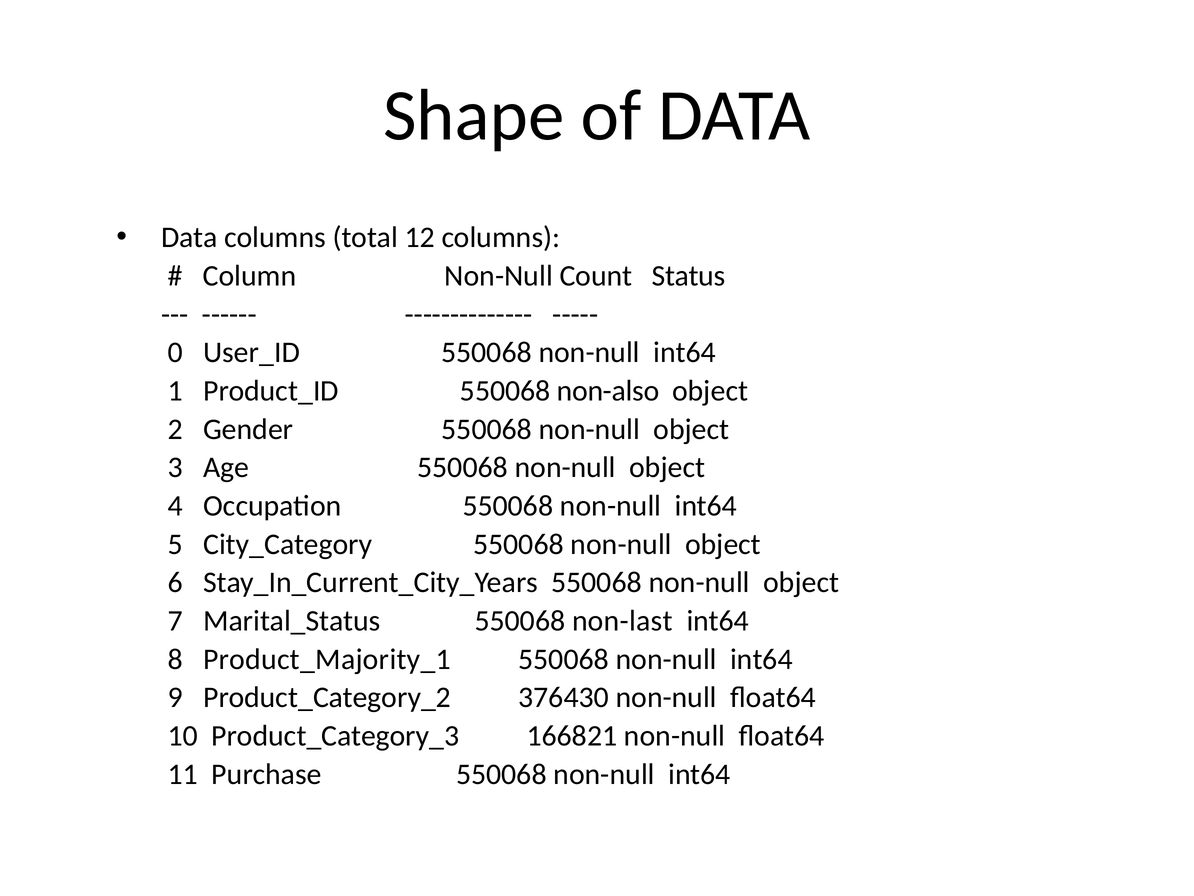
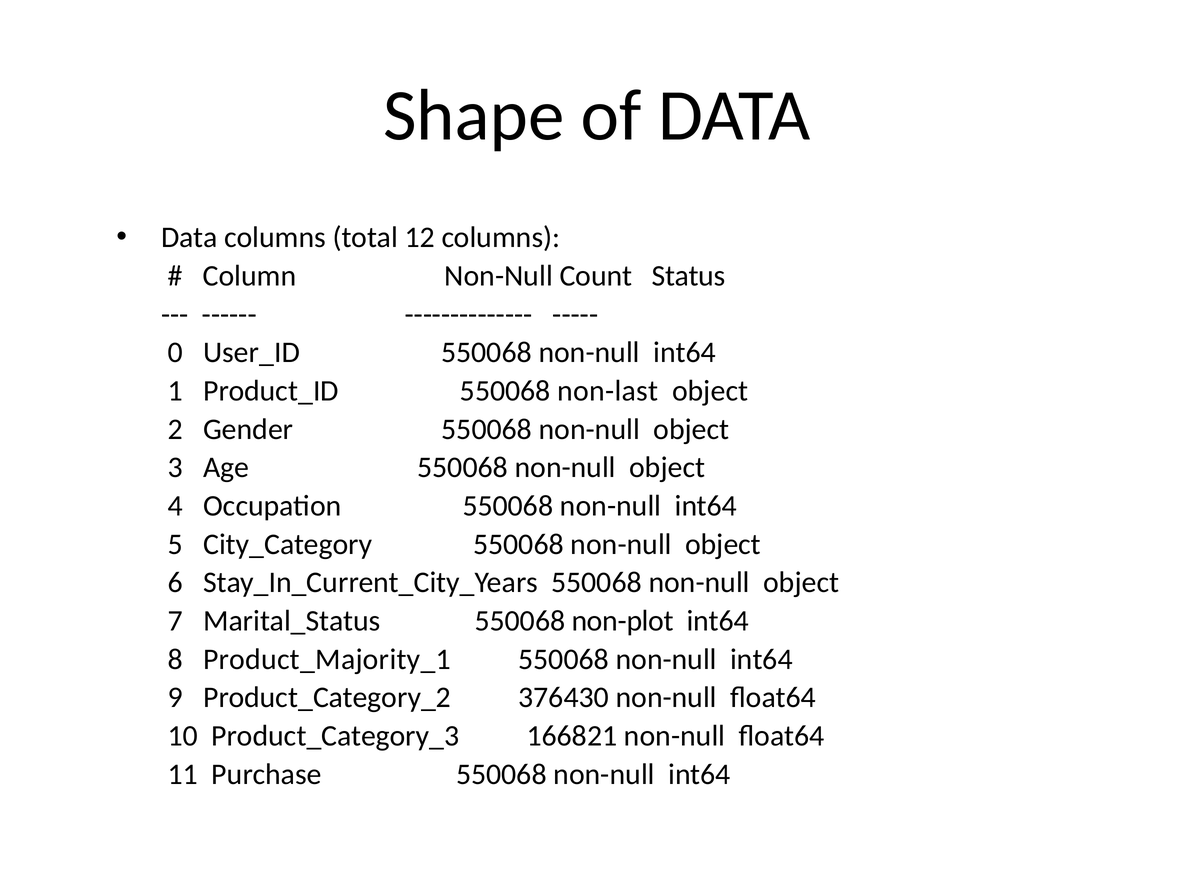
non-also: non-also -> non-last
non-last: non-last -> non-plot
